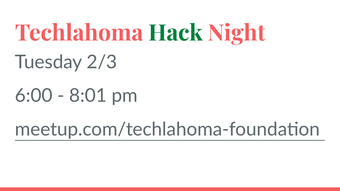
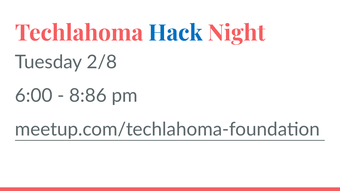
Hack colour: green -> blue
2/3: 2/3 -> 2/8
8:01: 8:01 -> 8:86
